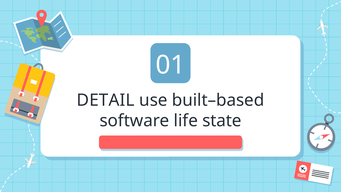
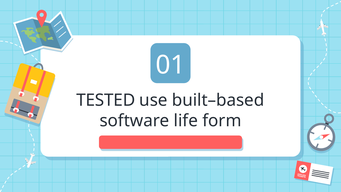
DETAIL: DETAIL -> TESTED
state: state -> form
